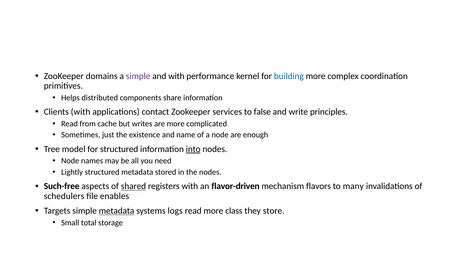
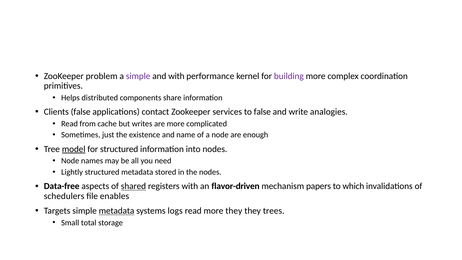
domains: domains -> problem
building colour: blue -> purple
Clients with: with -> false
principles: principles -> analogies
model underline: none -> present
into underline: present -> none
Such-free: Such-free -> Data-free
flavors: flavors -> papers
many: many -> which
more class: class -> they
store: store -> trees
